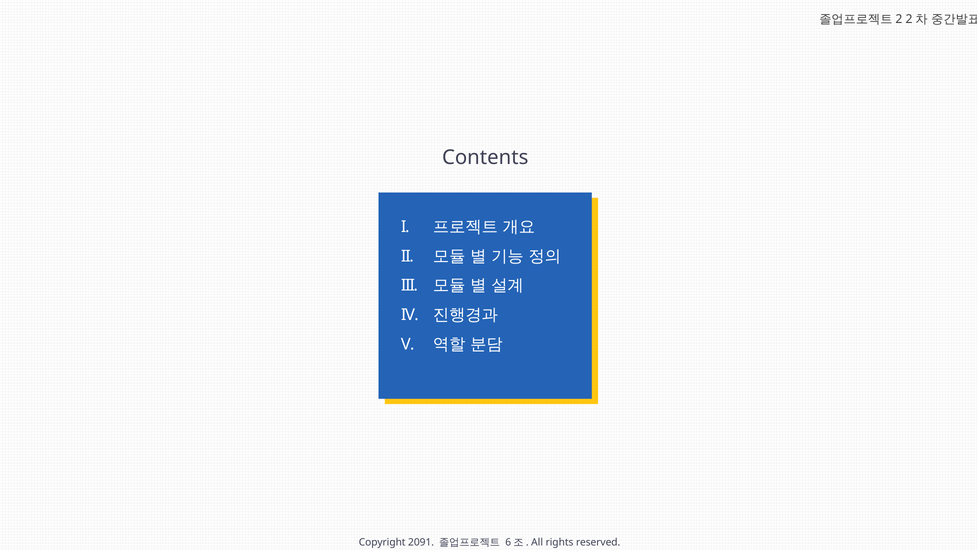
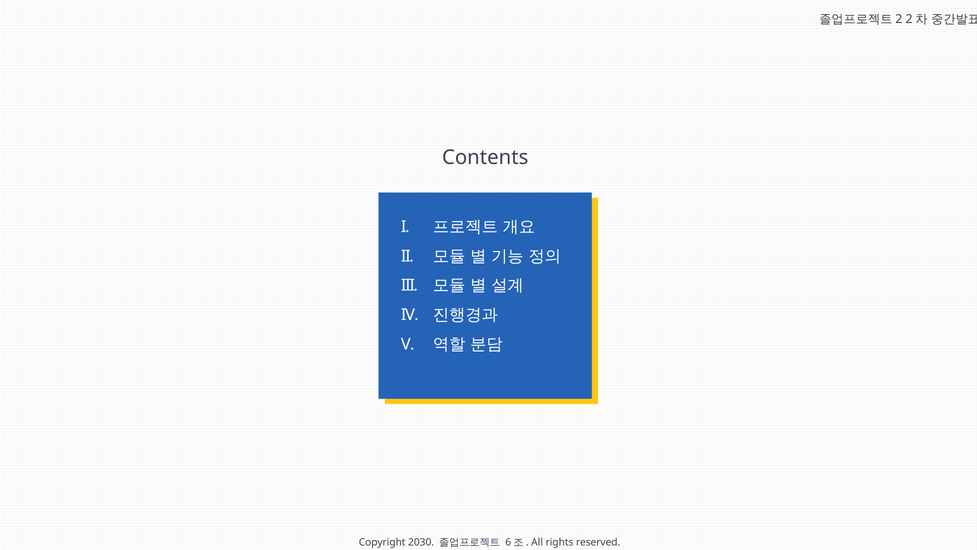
2091: 2091 -> 2030
